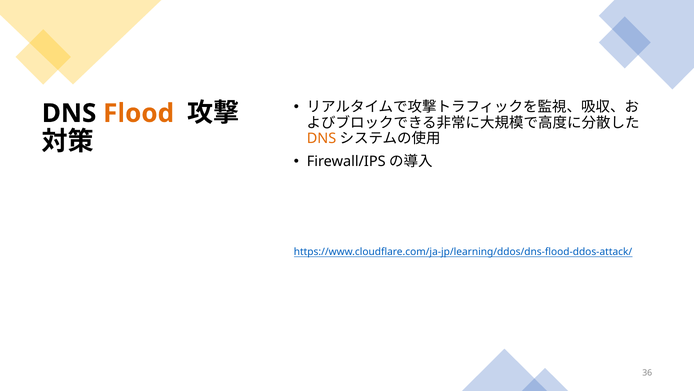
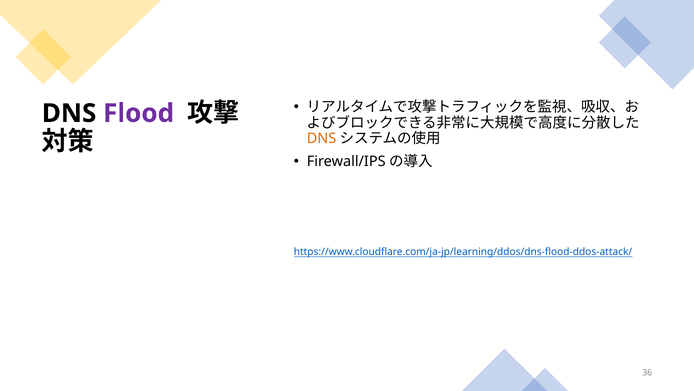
Flood colour: orange -> purple
